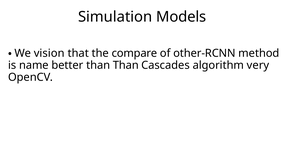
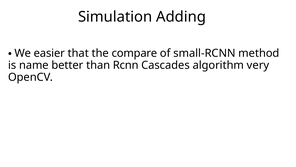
Models: Models -> Adding
vision: vision -> easier
other-RCNN: other-RCNN -> small-RCNN
than Than: Than -> Rcnn
